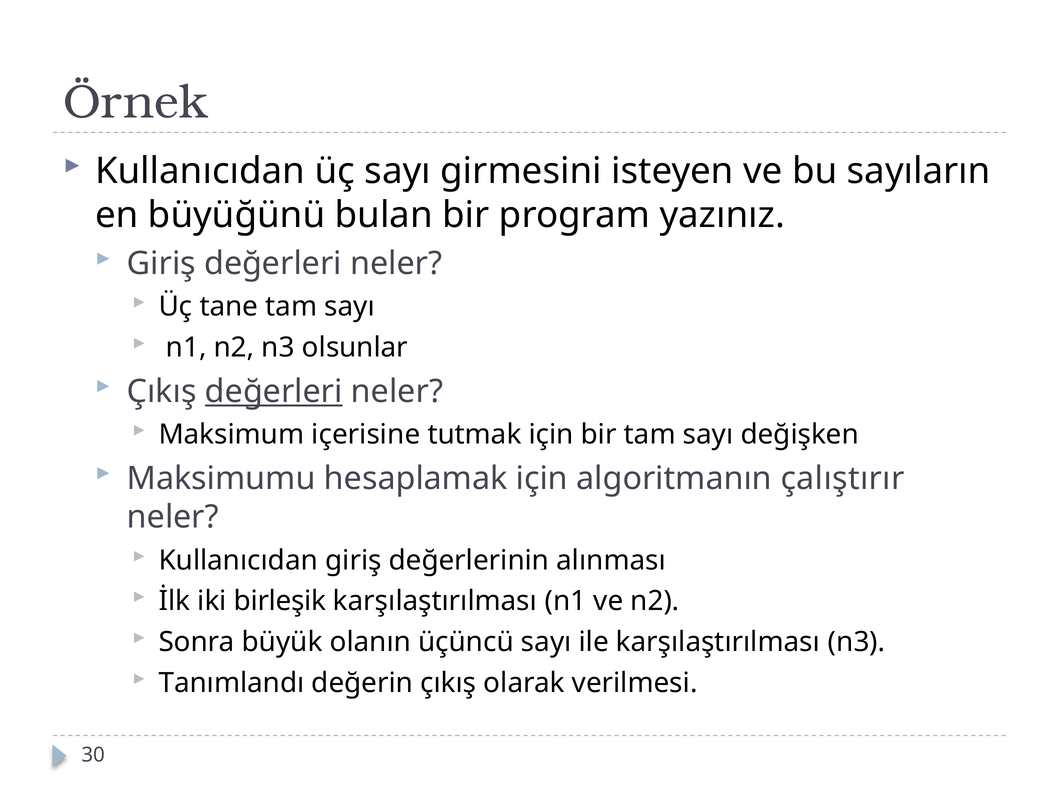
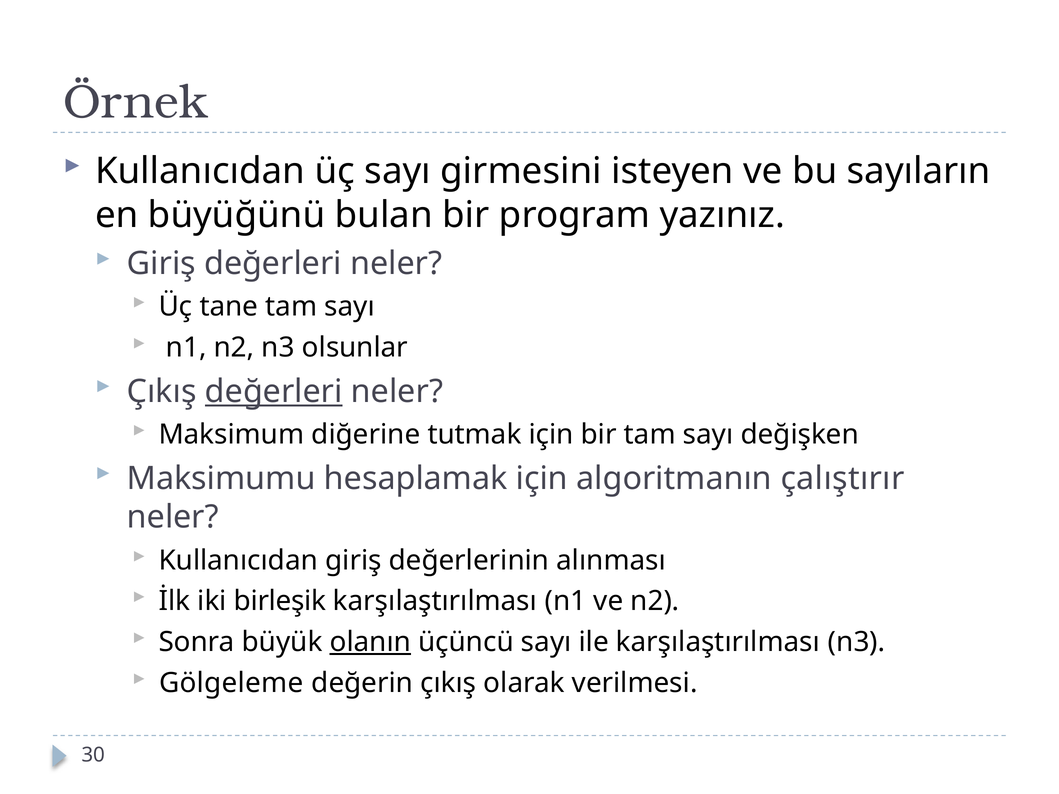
içerisine: içerisine -> diğerine
olanın underline: none -> present
Tanımlandı: Tanımlandı -> Gölgeleme
